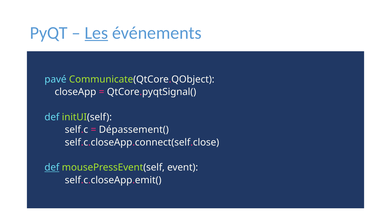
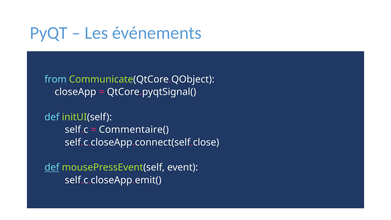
Les underline: present -> none
pavé: pavé -> from
Dépassement(: Dépassement( -> Commentaire(
